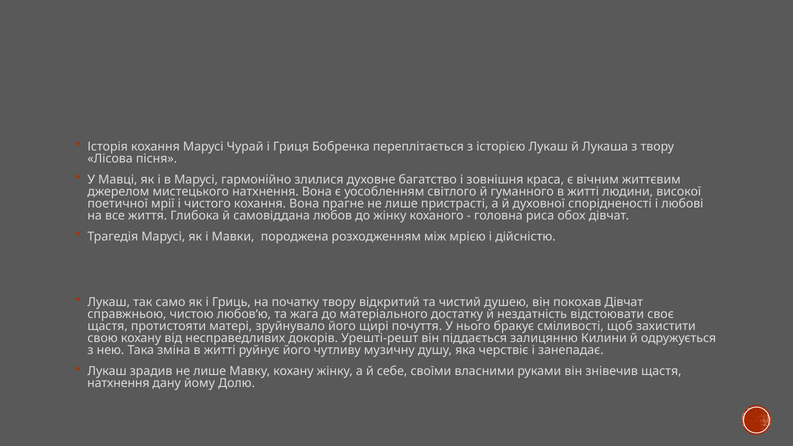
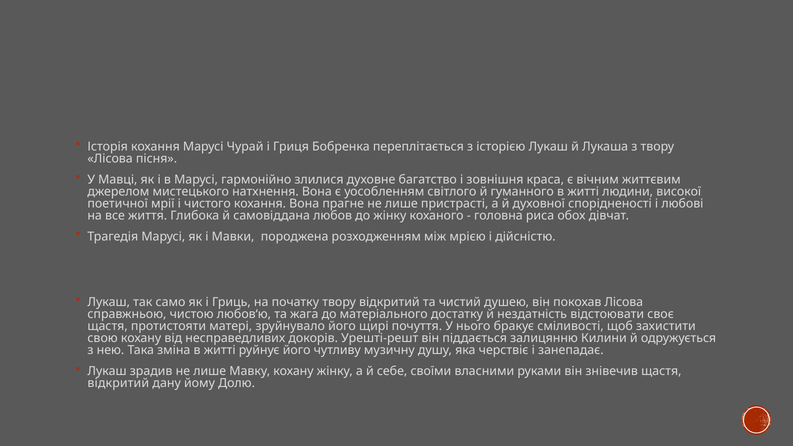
покохав Дівчат: Дівчат -> Лісова
натхнення at (118, 383): натхнення -> відкритий
